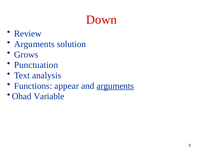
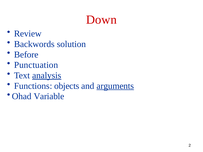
Arguments at (34, 44): Arguments -> Backwords
Grows: Grows -> Before
analysis underline: none -> present
appear: appear -> objects
